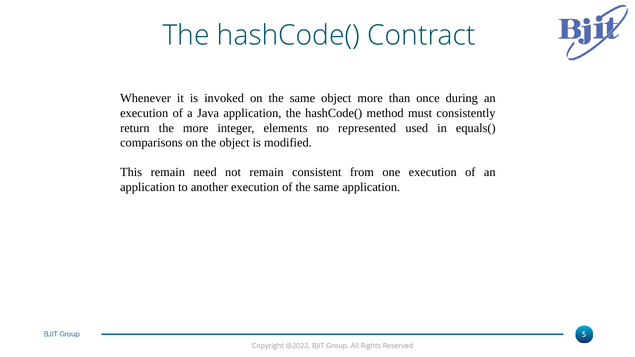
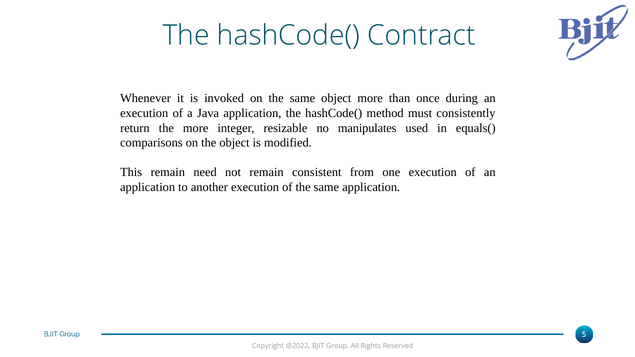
elements: elements -> resizable
represented: represented -> manipulates
